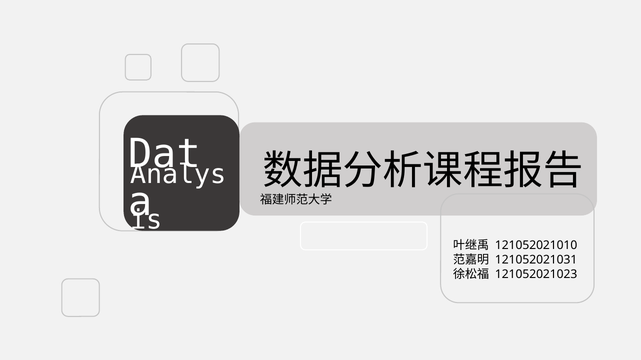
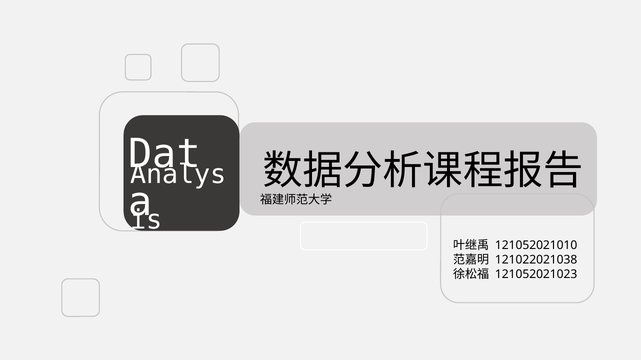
121052021031: 121052021031 -> 121022021038
